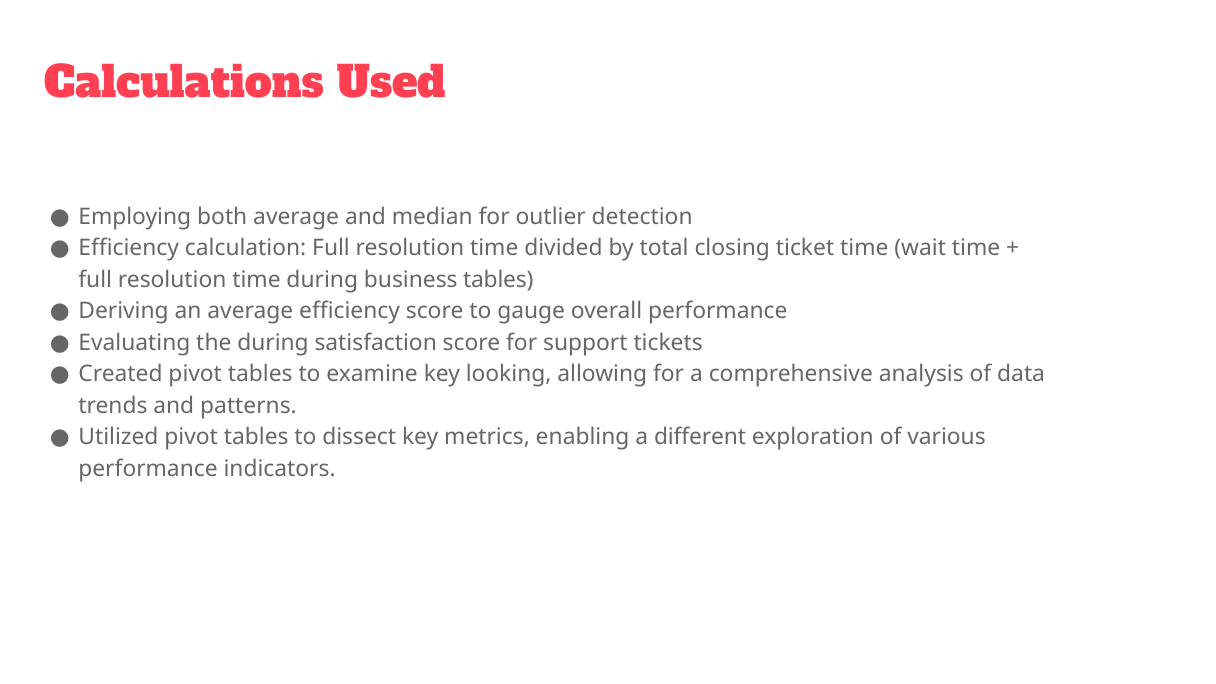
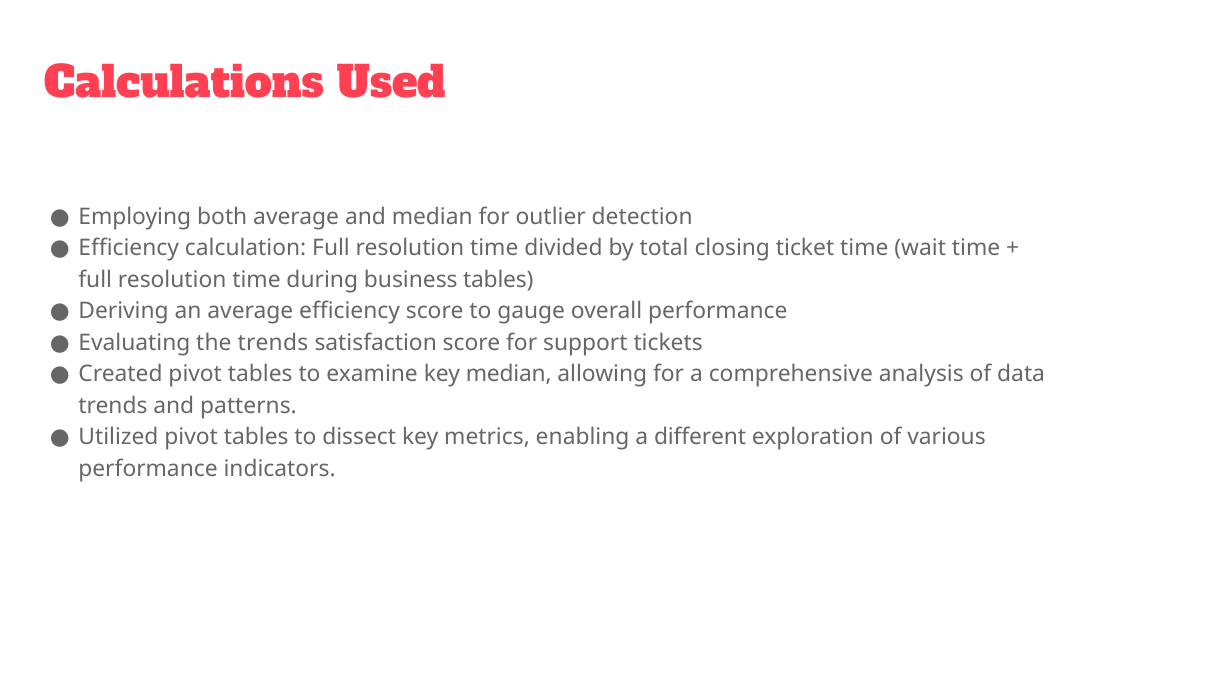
the during: during -> trends
key looking: looking -> median
